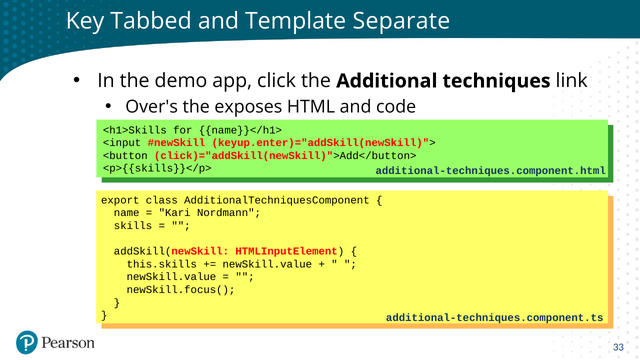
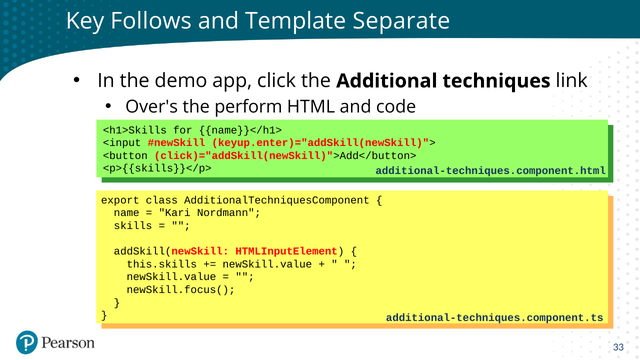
Tabbed: Tabbed -> Follows
exposes: exposes -> perform
